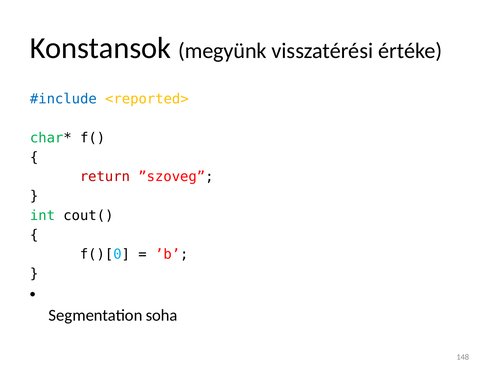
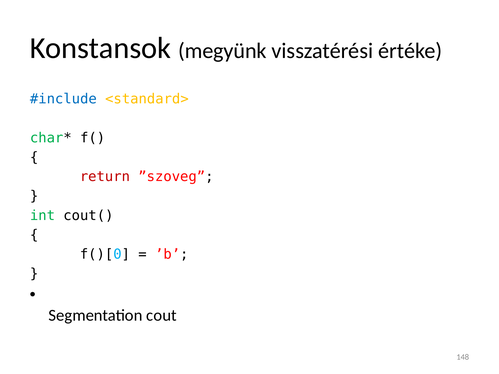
<reported>: <reported> -> <standard>
soha: soha -> cout
